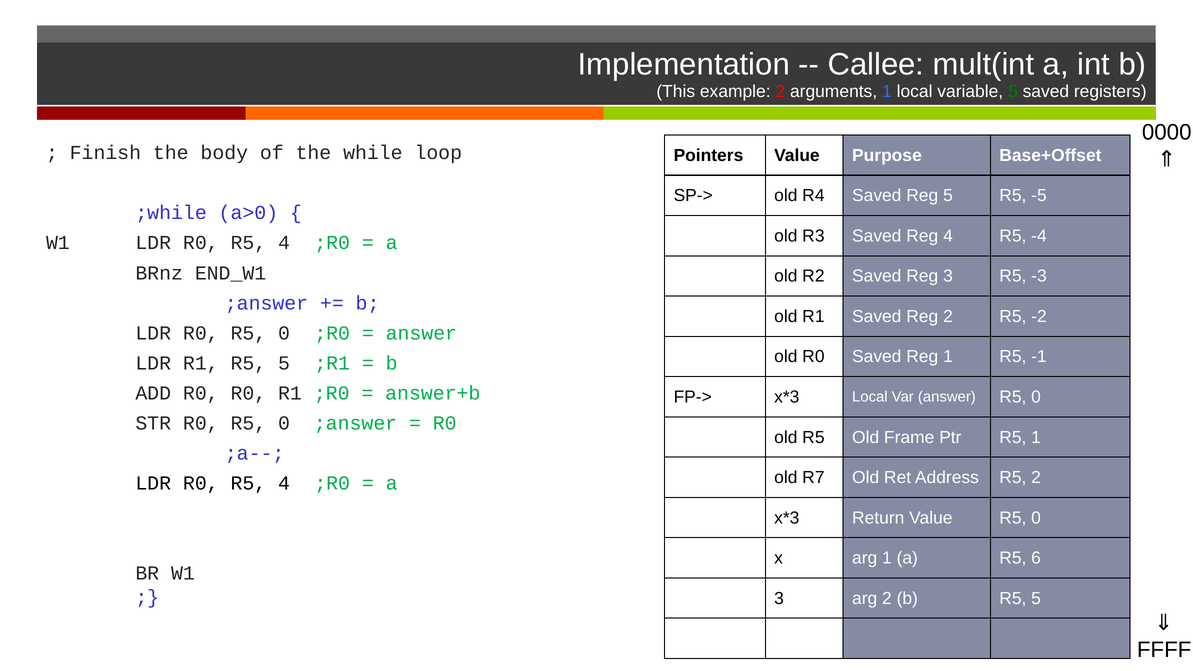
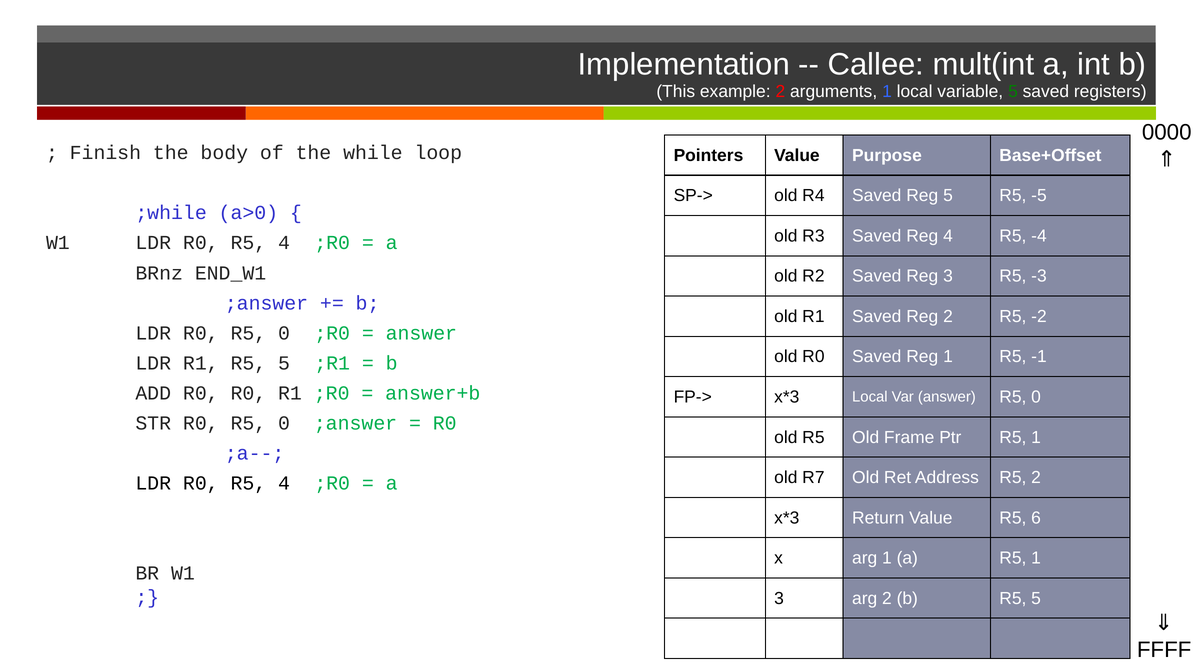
Value R5 0: 0 -> 6
a R5 6: 6 -> 1
